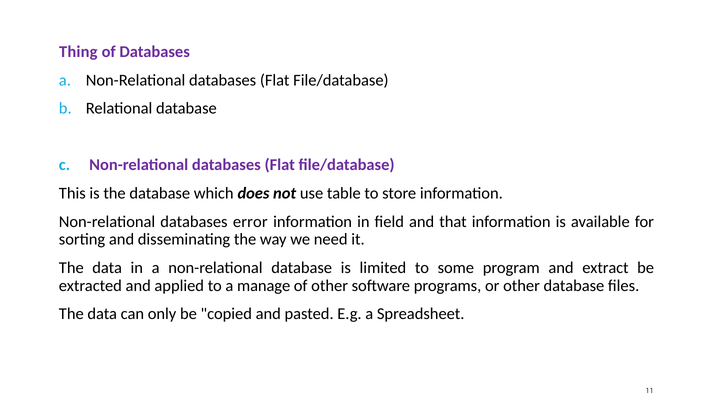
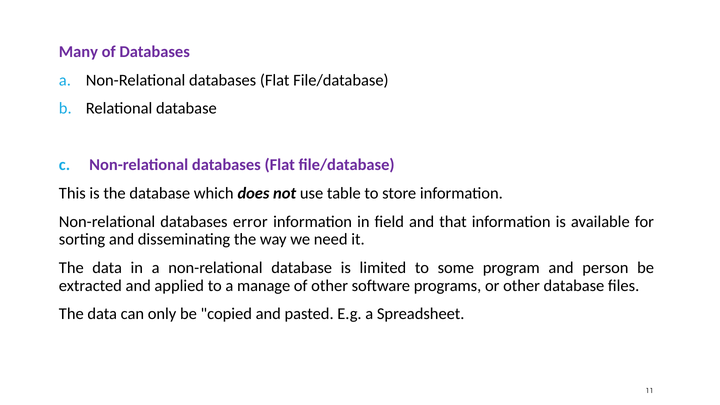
Thing: Thing -> Many
extract: extract -> person
